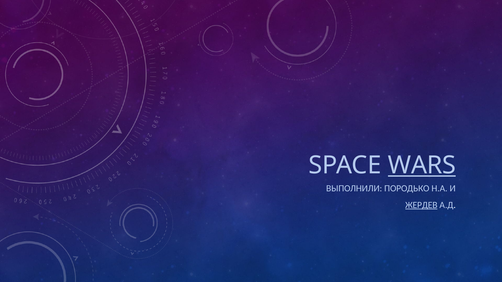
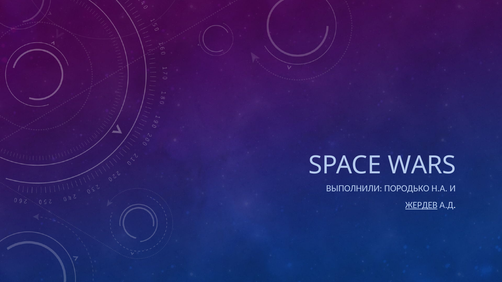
WARS underline: present -> none
